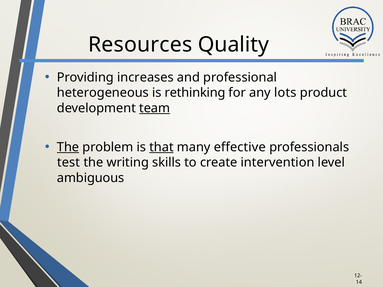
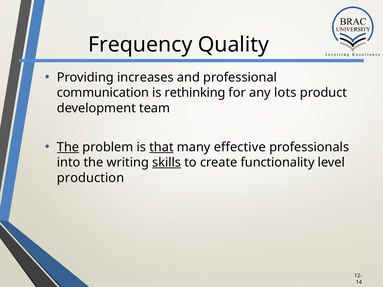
Resources: Resources -> Frequency
heterogeneous: heterogeneous -> communication
team underline: present -> none
test: test -> into
skills underline: none -> present
intervention: intervention -> functionality
ambiguous: ambiguous -> production
